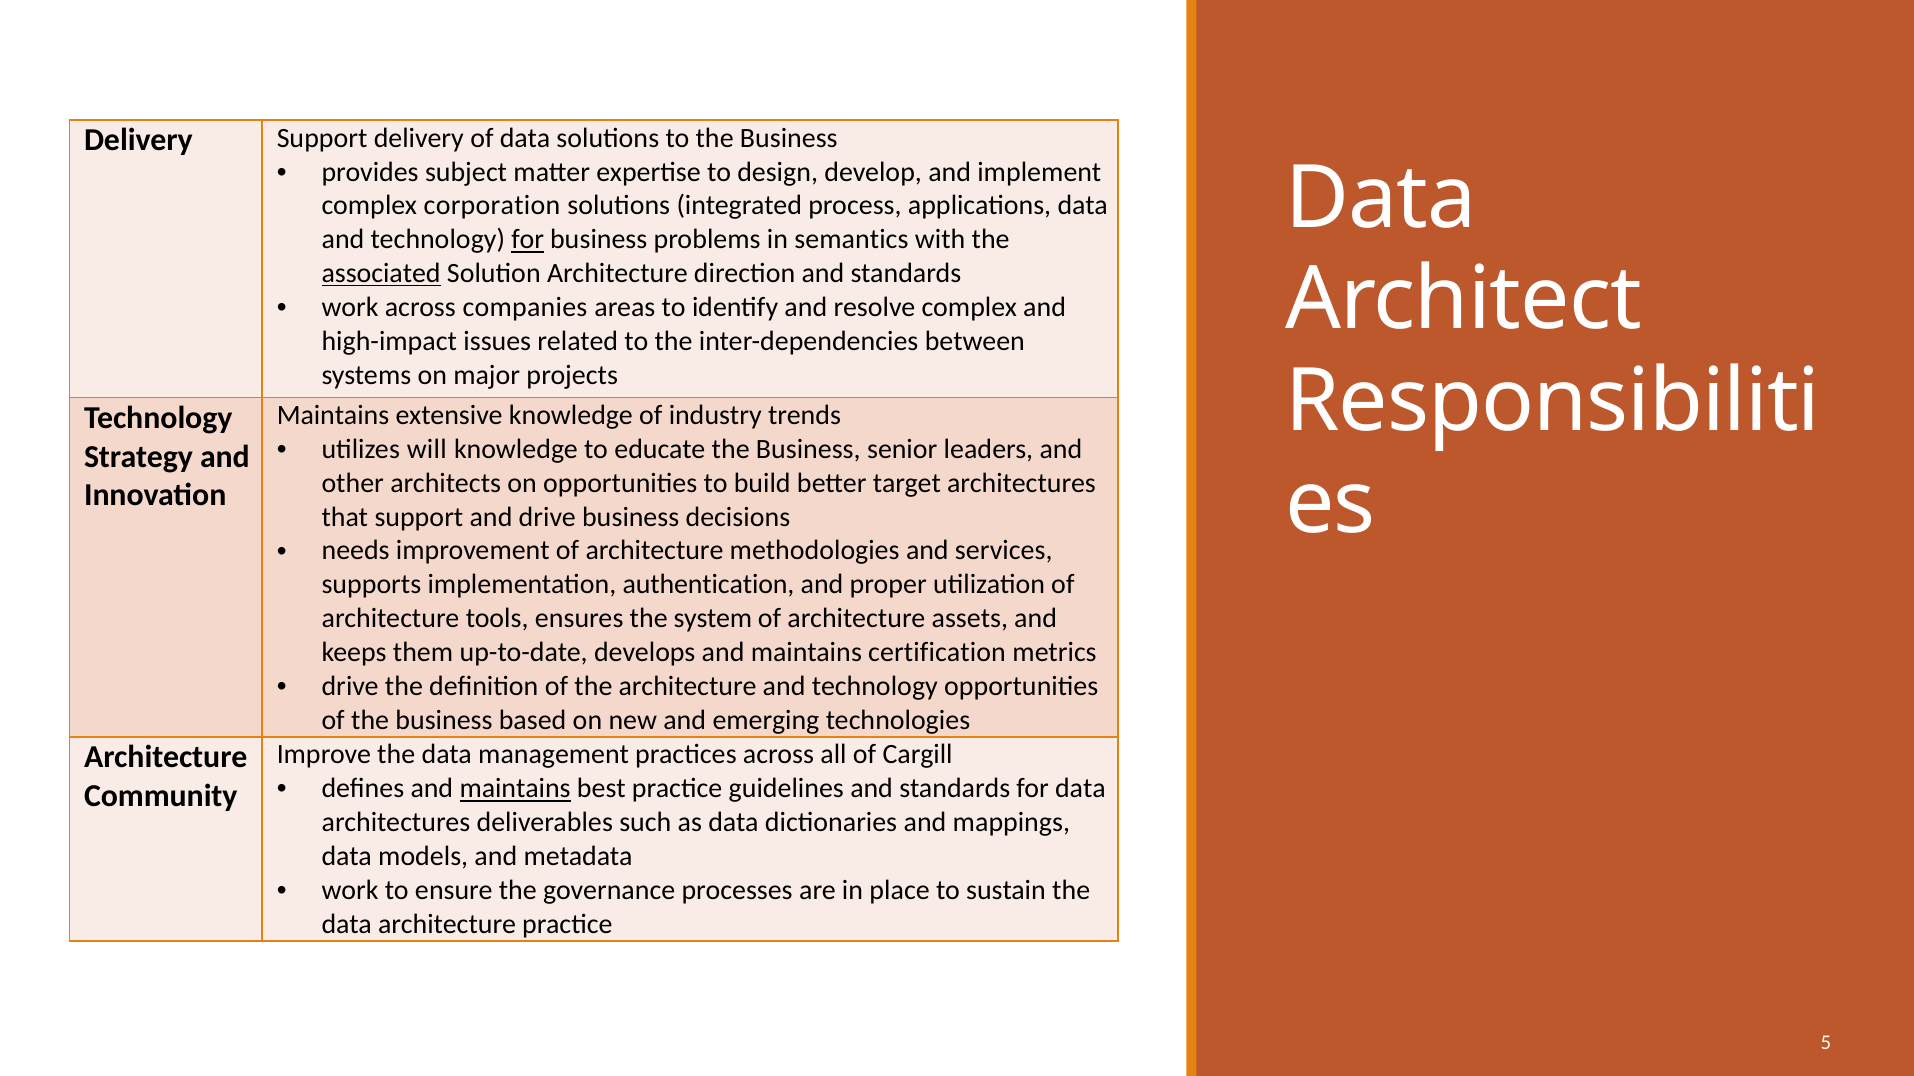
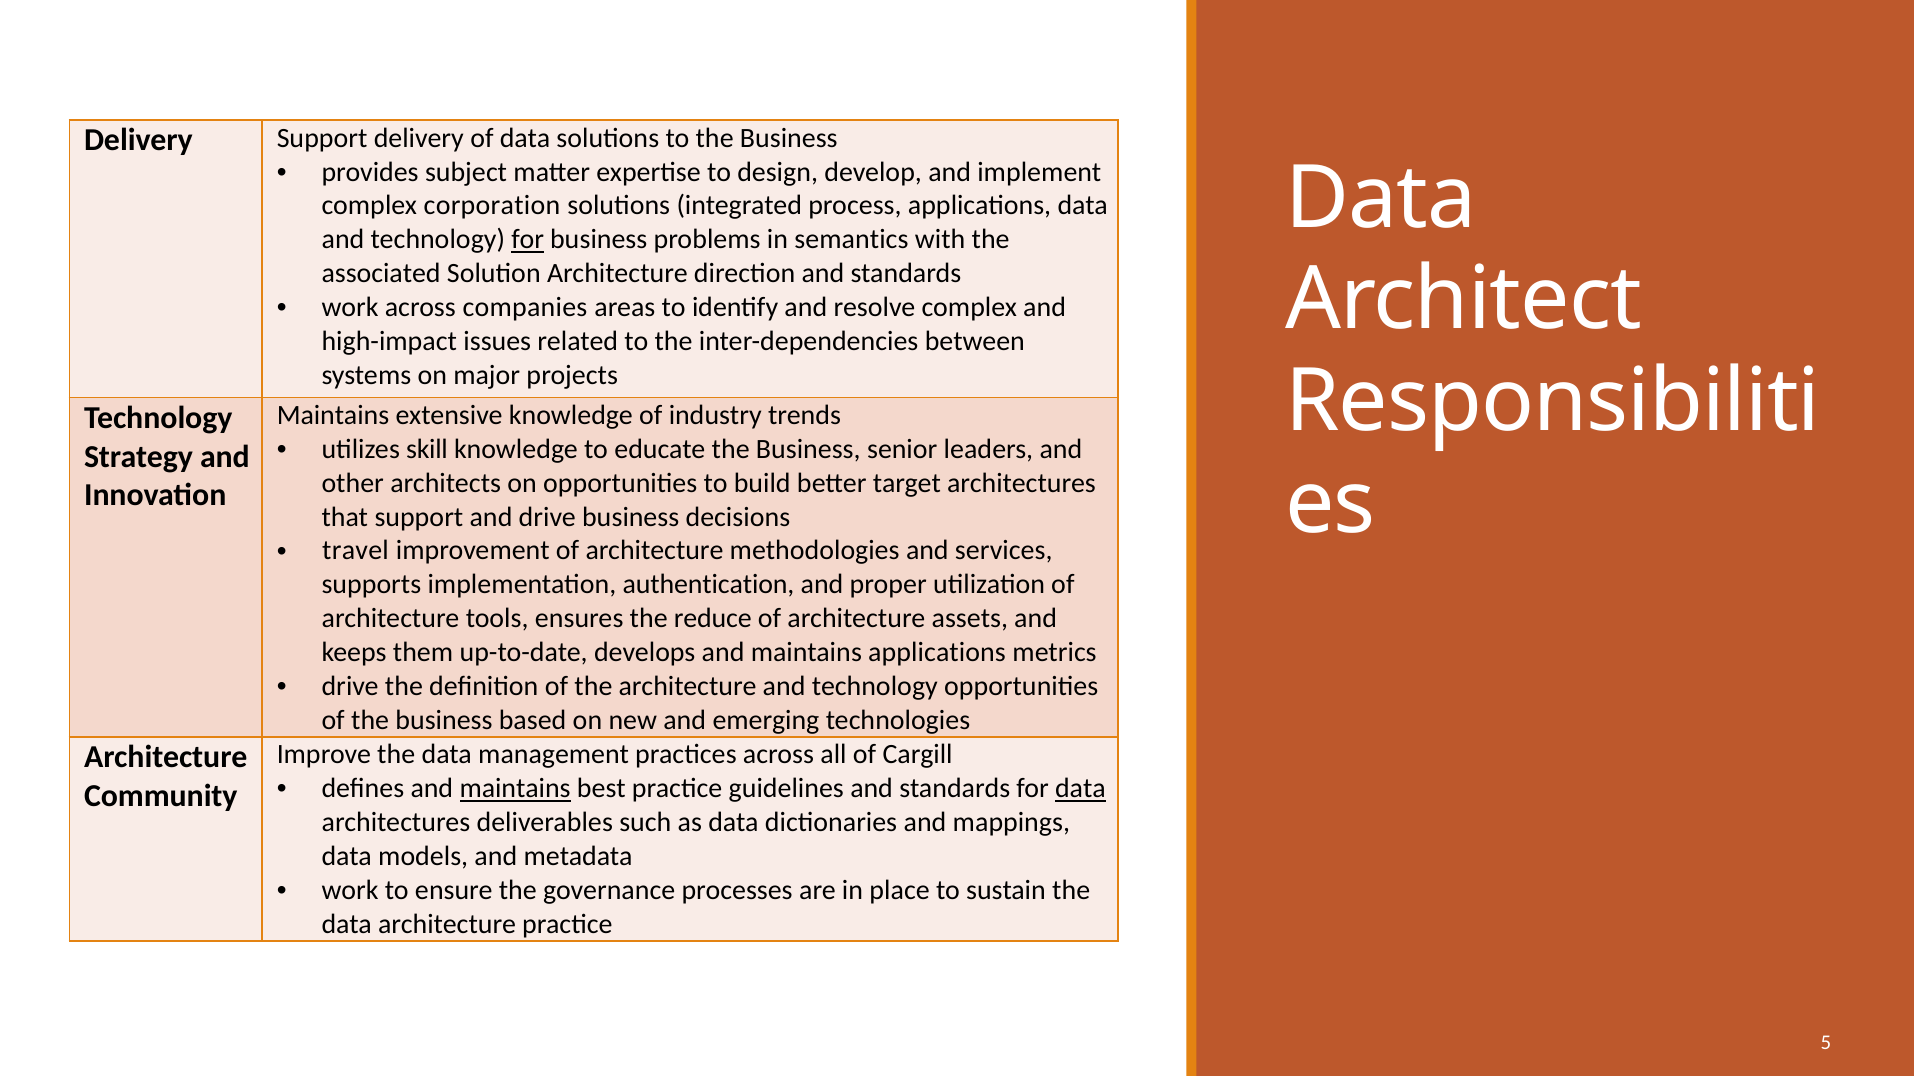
associated underline: present -> none
will: will -> skill
needs: needs -> travel
system: system -> reduce
maintains certification: certification -> applications
data at (1080, 789) underline: none -> present
